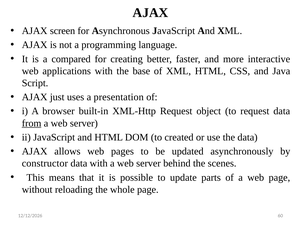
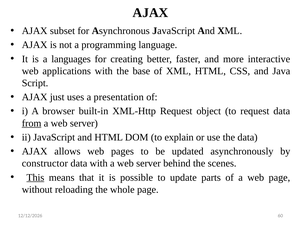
screen: screen -> subset
compared: compared -> languages
created: created -> explain
This underline: none -> present
